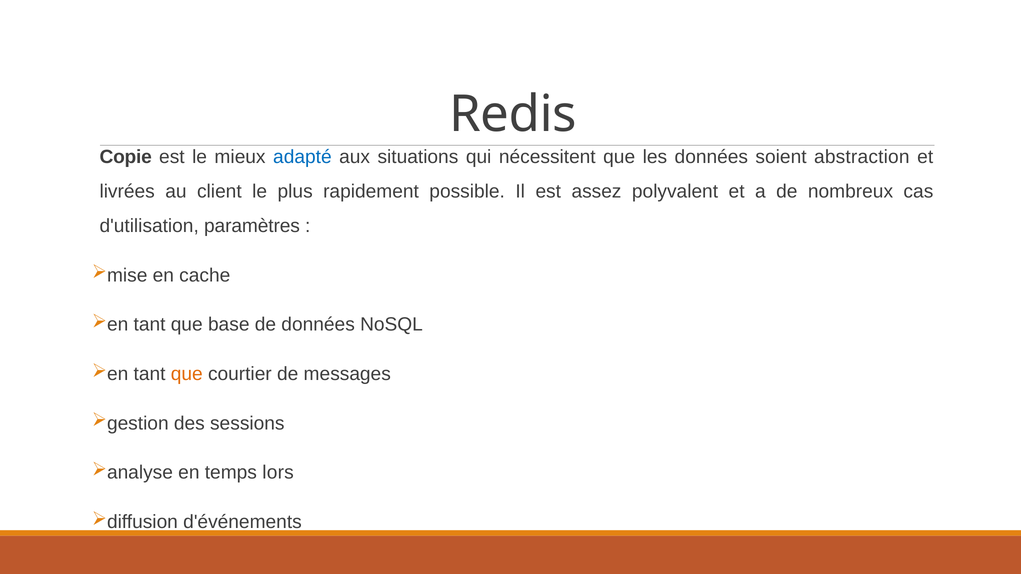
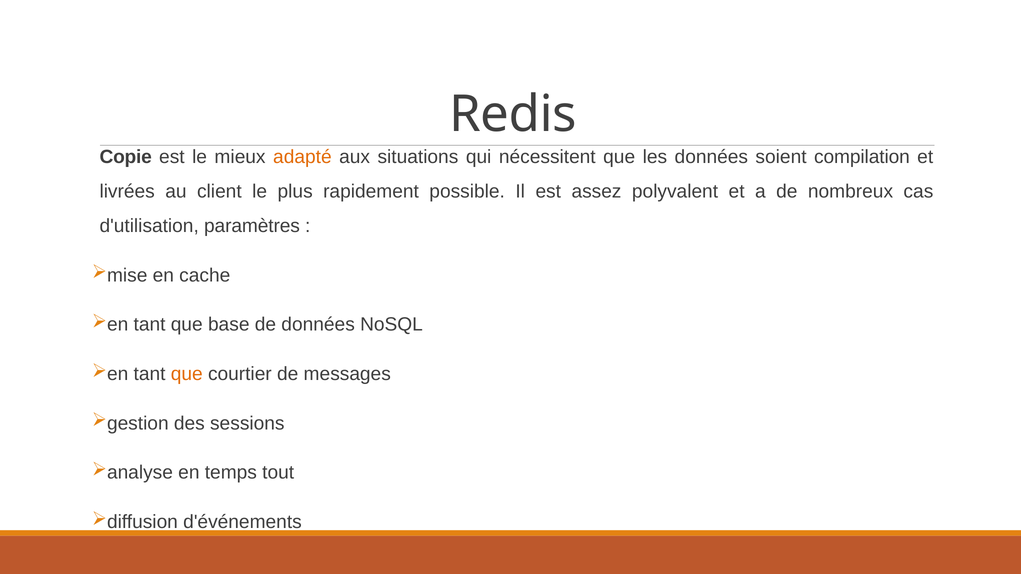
adapté colour: blue -> orange
abstraction: abstraction -> compilation
lors: lors -> tout
